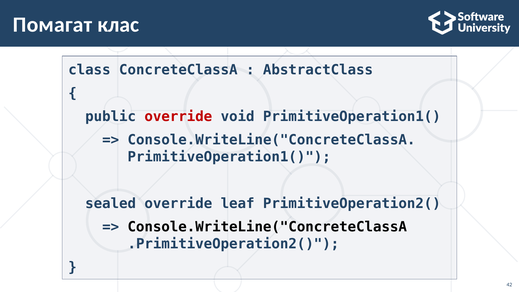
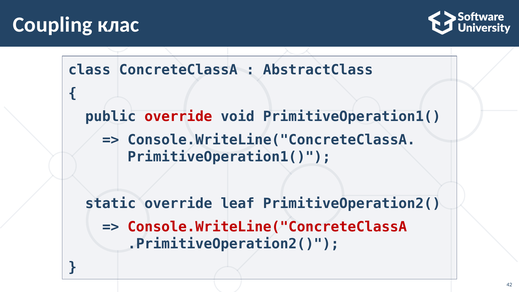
Помагат: Помагат -> Coupling
sealed: sealed -> static
Console.WriteLine("ConcreteClassA at (267, 227) colour: black -> red
